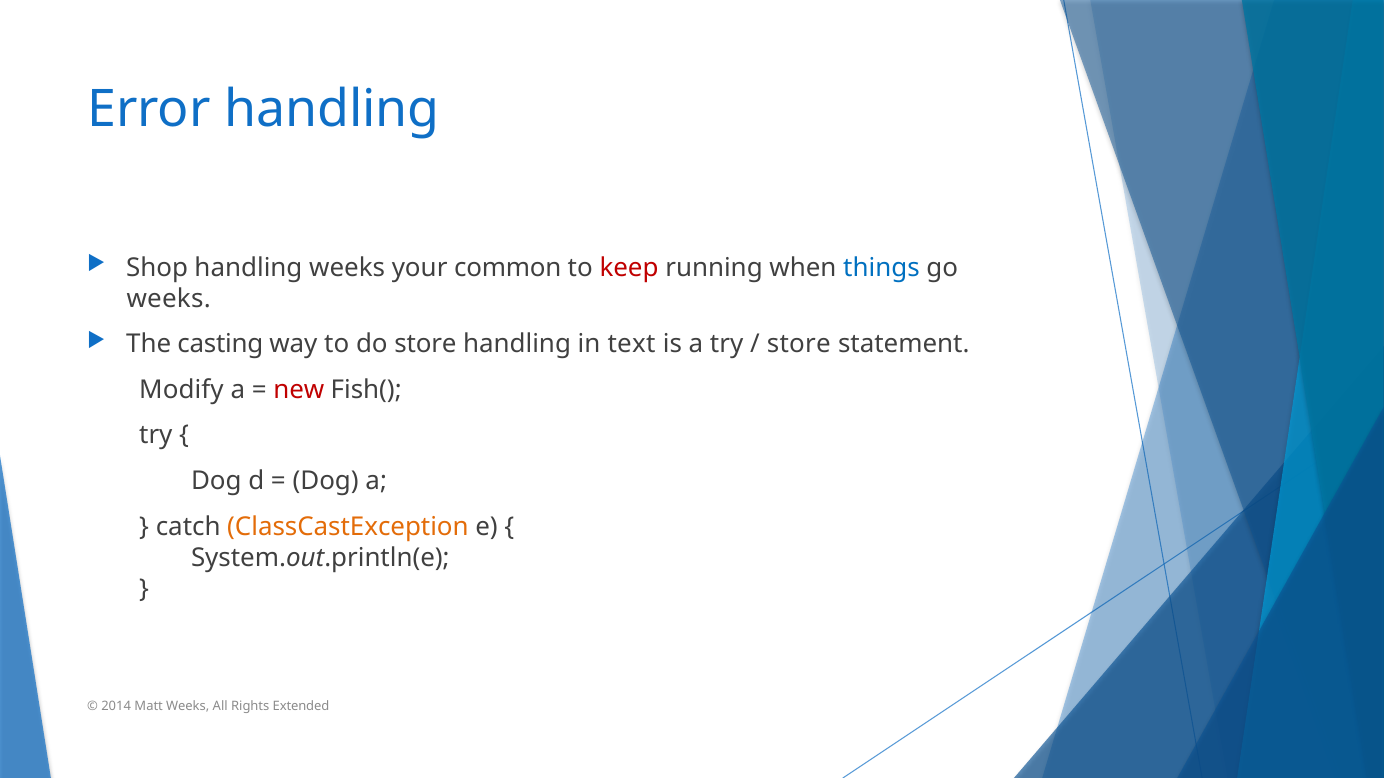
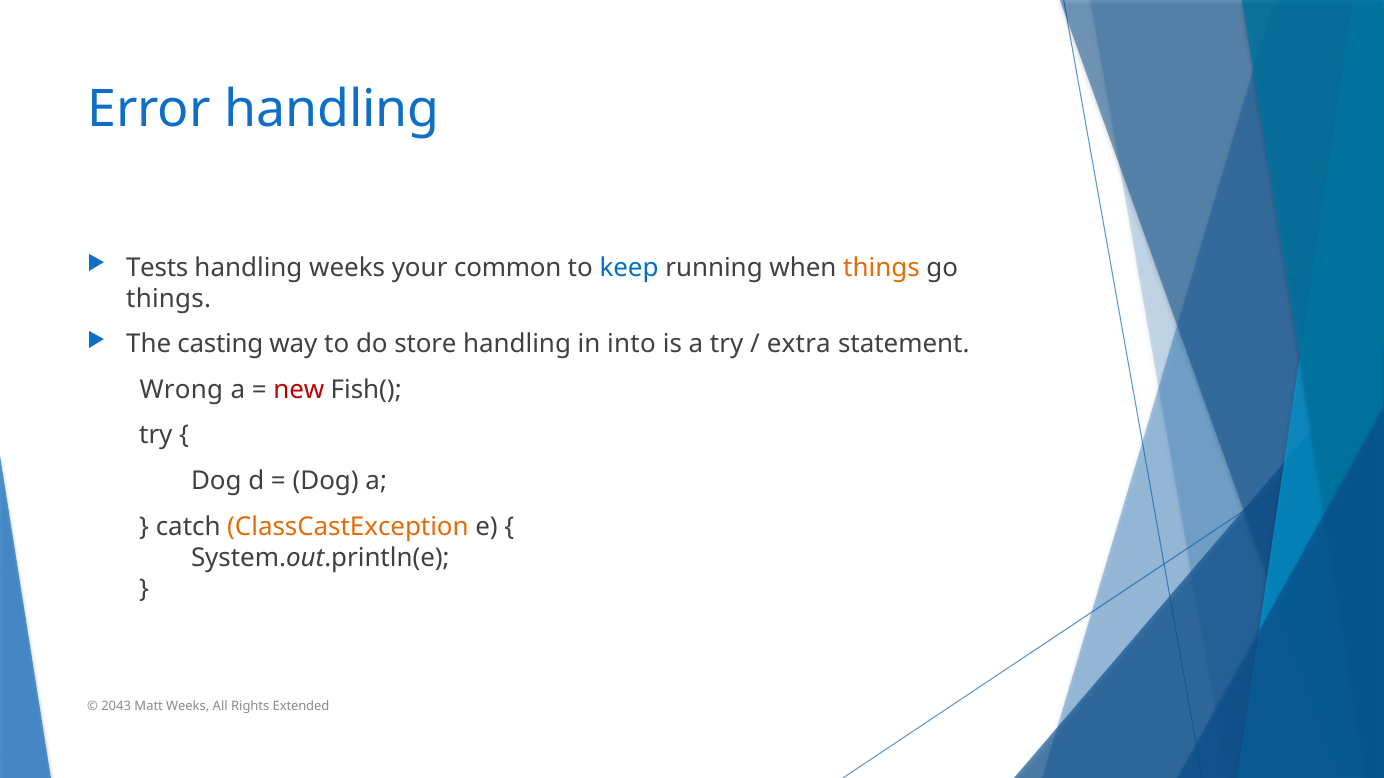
Shop: Shop -> Tests
keep colour: red -> blue
things at (881, 268) colour: blue -> orange
weeks at (169, 299): weeks -> things
text: text -> into
store at (799, 345): store -> extra
Modify: Modify -> Wrong
2014: 2014 -> 2043
